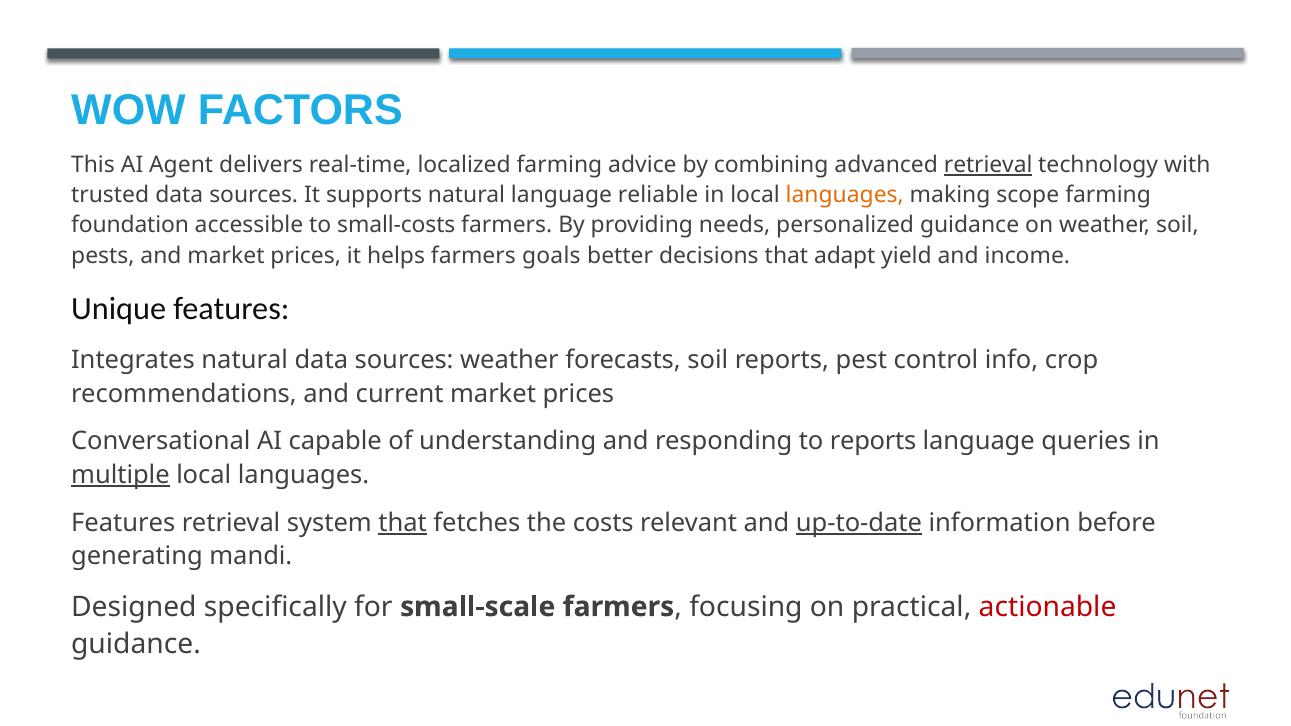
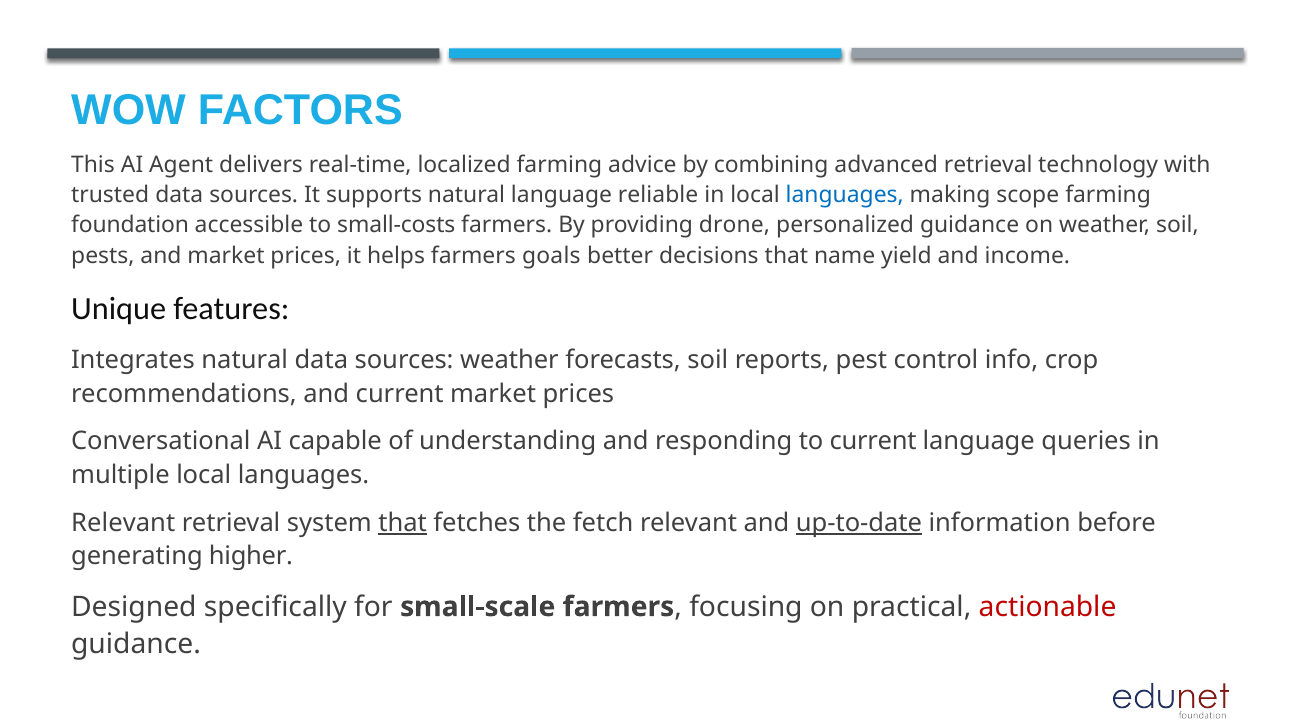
retrieval at (988, 165) underline: present -> none
languages at (845, 195) colour: orange -> blue
needs: needs -> drone
adapt: adapt -> name
to reports: reports -> current
multiple underline: present -> none
Features at (123, 523): Features -> Relevant
costs: costs -> fetch
mandi: mandi -> higher
